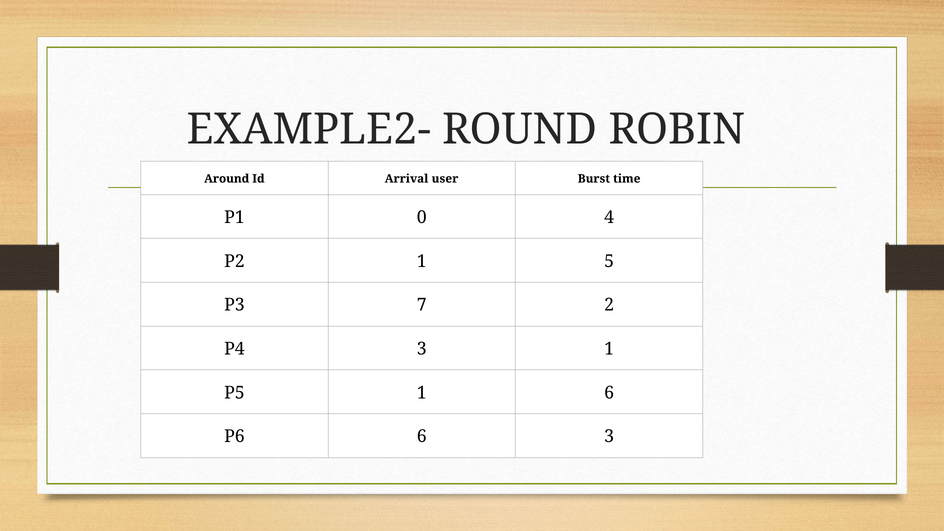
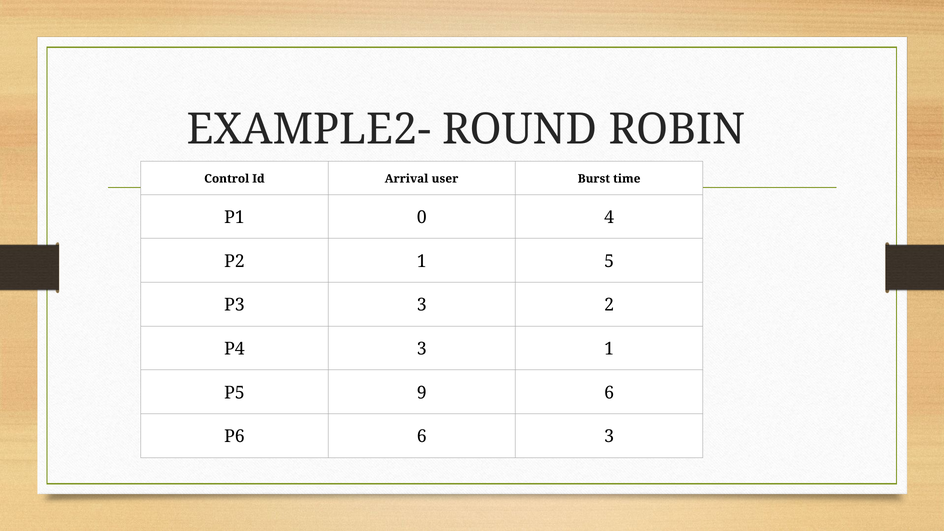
Around: Around -> Control
P3 7: 7 -> 3
P5 1: 1 -> 9
